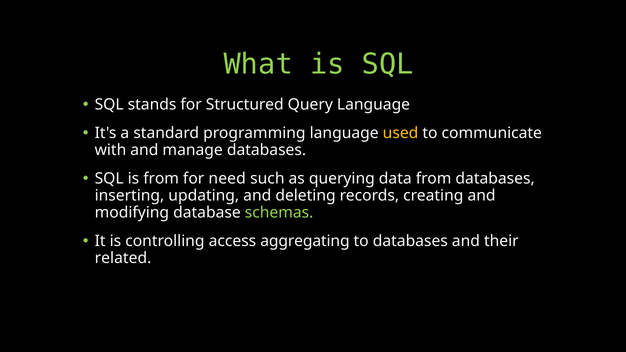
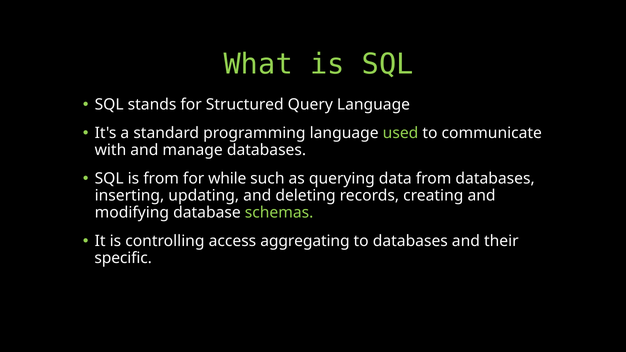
used colour: yellow -> light green
need: need -> while
related: related -> specific
